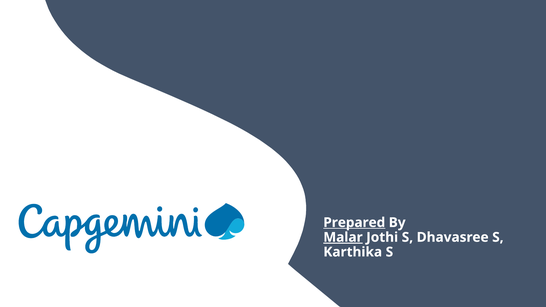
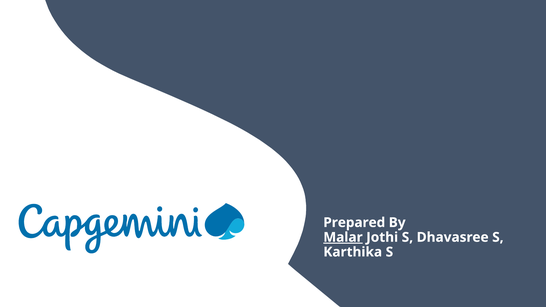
Prepared underline: present -> none
